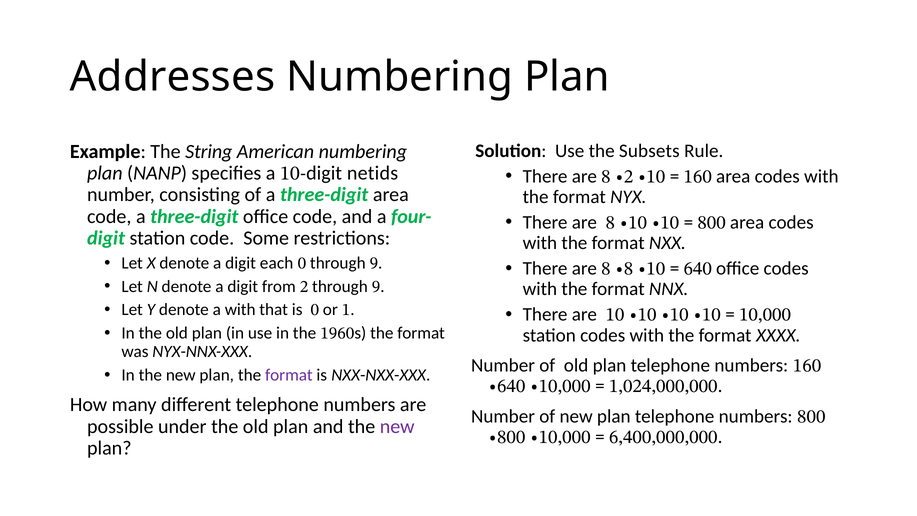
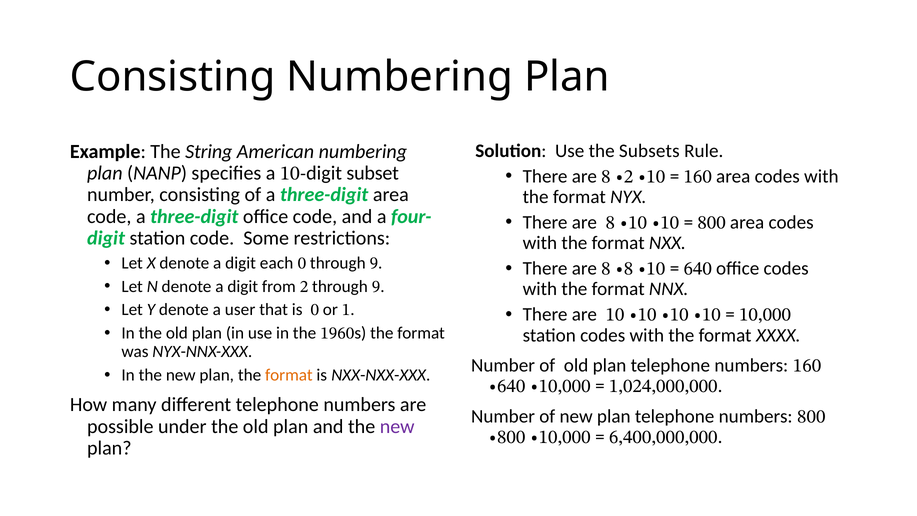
Addresses at (173, 77): Addresses -> Consisting
netids: netids -> subset
a with: with -> user
format at (289, 375) colour: purple -> orange
